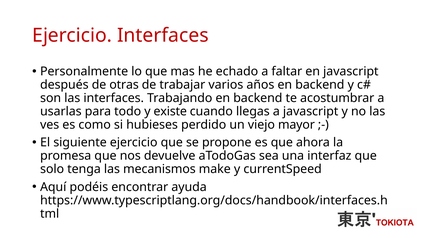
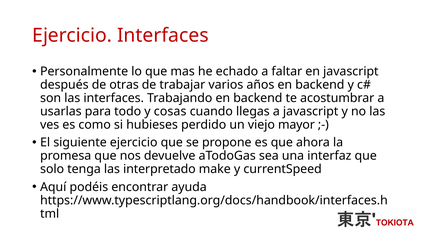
existe: existe -> cosas
mecanismos: mecanismos -> interpretado
